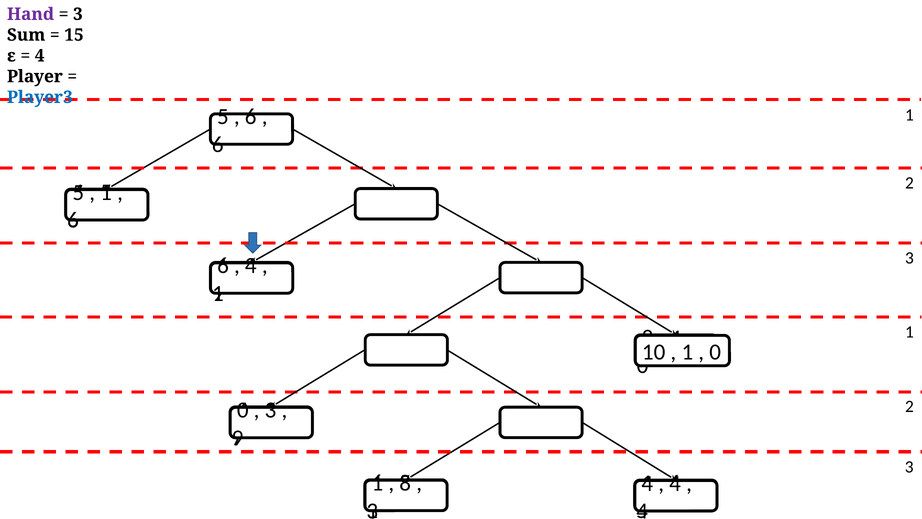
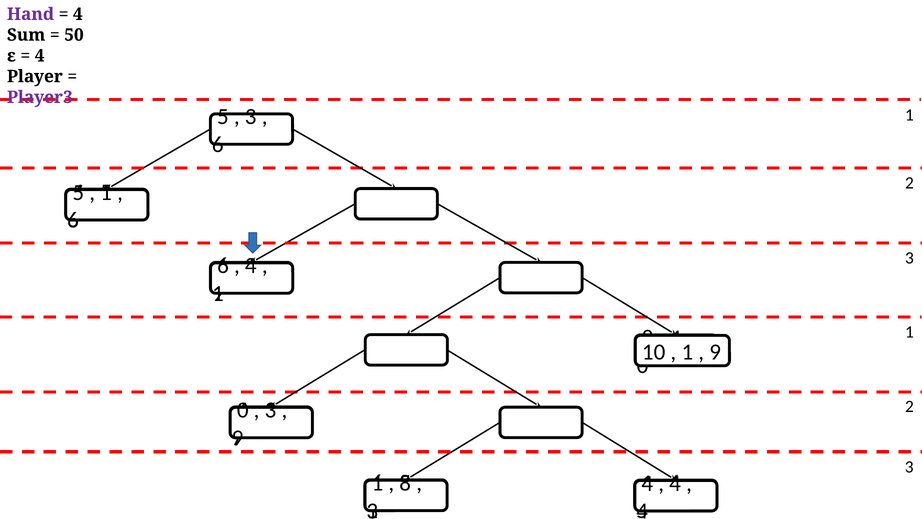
3 at (78, 14): 3 -> 4
15: 15 -> 50
Player3 colour: blue -> purple
6 at (251, 117): 6 -> 3
0 at (715, 352): 0 -> 9
